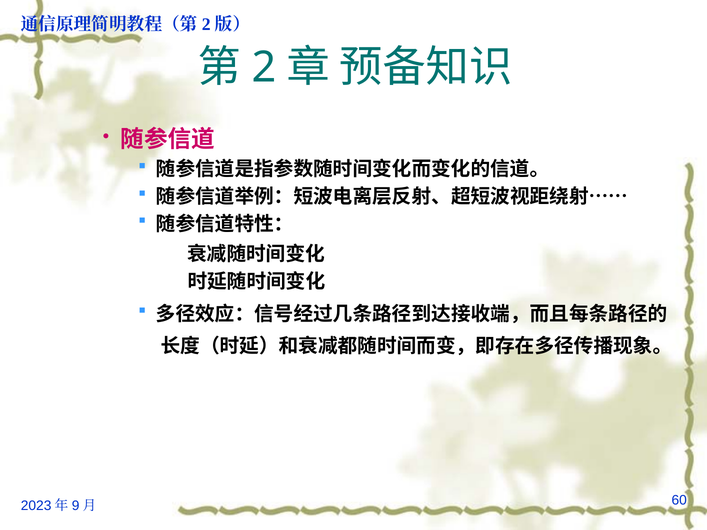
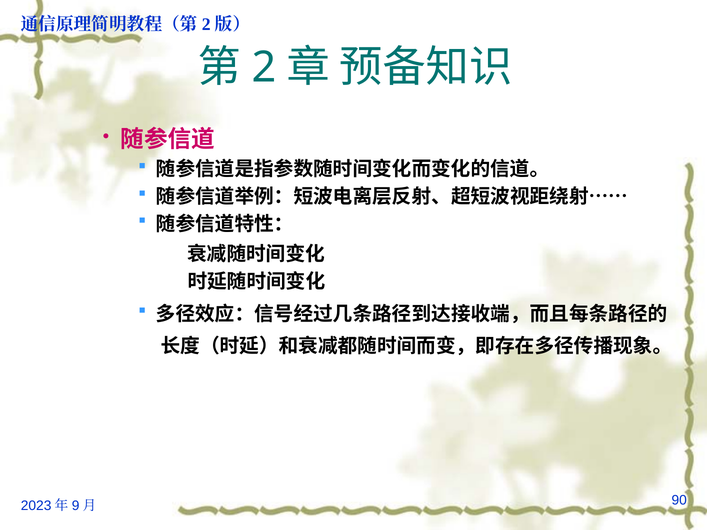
60: 60 -> 90
